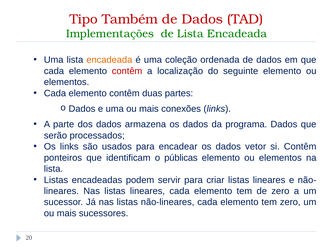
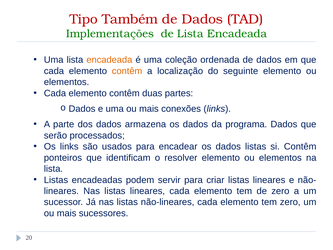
contêm at (127, 71) colour: red -> orange
dados vetor: vetor -> listas
públicas: públicas -> resolver
